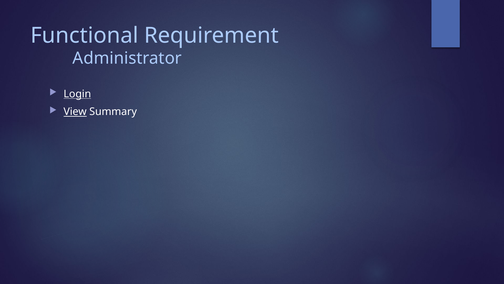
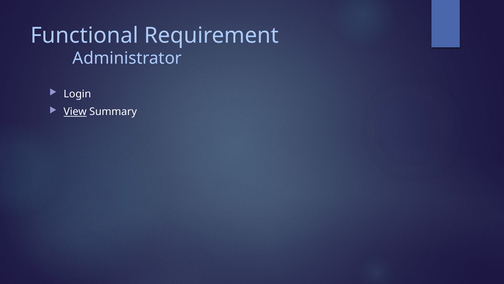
Login underline: present -> none
